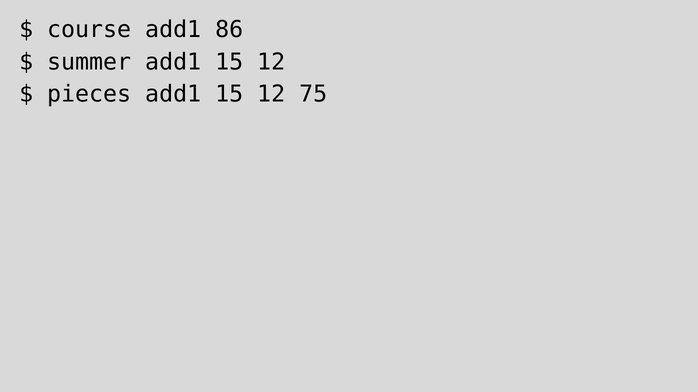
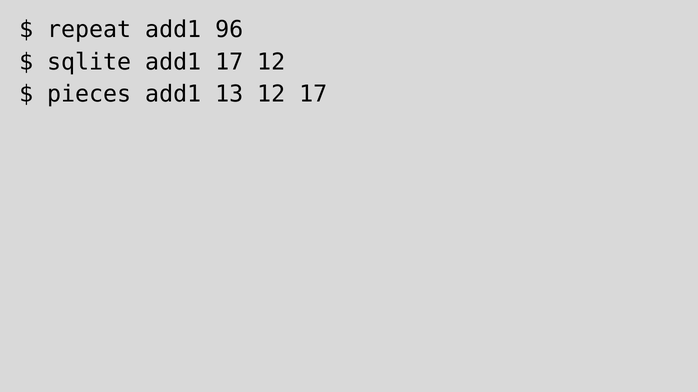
course: course -> repeat
86: 86 -> 96
summer: summer -> sqlite
15 at (229, 62): 15 -> 17
15 at (229, 94): 15 -> 13
12 75: 75 -> 17
